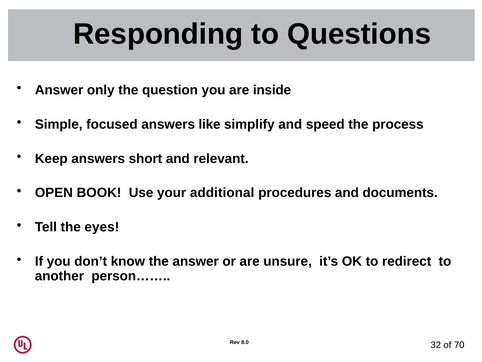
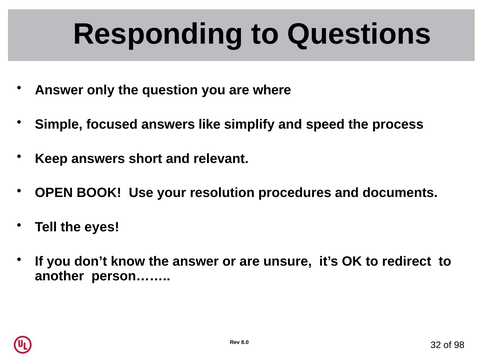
inside: inside -> where
additional: additional -> resolution
70: 70 -> 98
